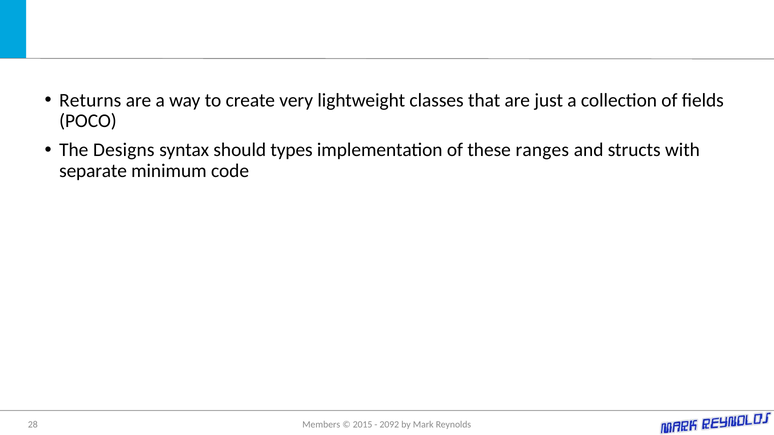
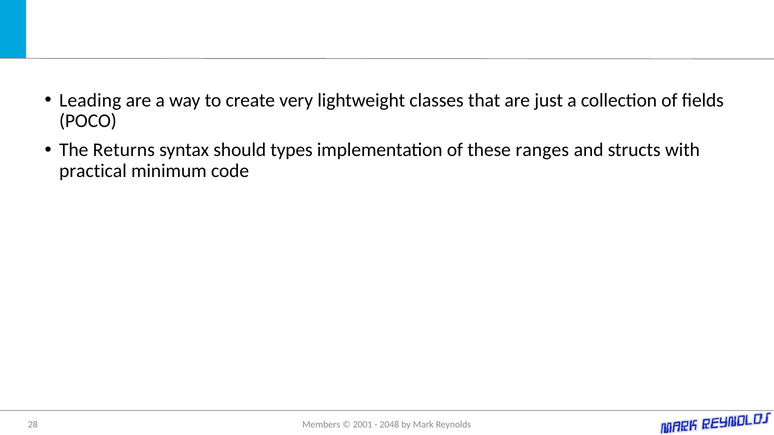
Returns: Returns -> Leading
Designs: Designs -> Returns
separate: separate -> practical
2015: 2015 -> 2001
2092: 2092 -> 2048
